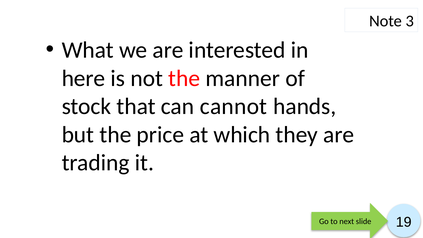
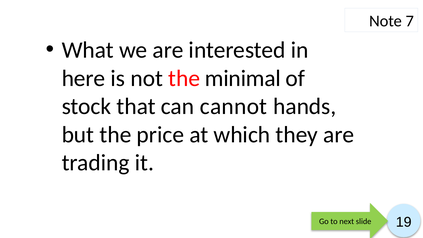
3: 3 -> 7
manner: manner -> minimal
